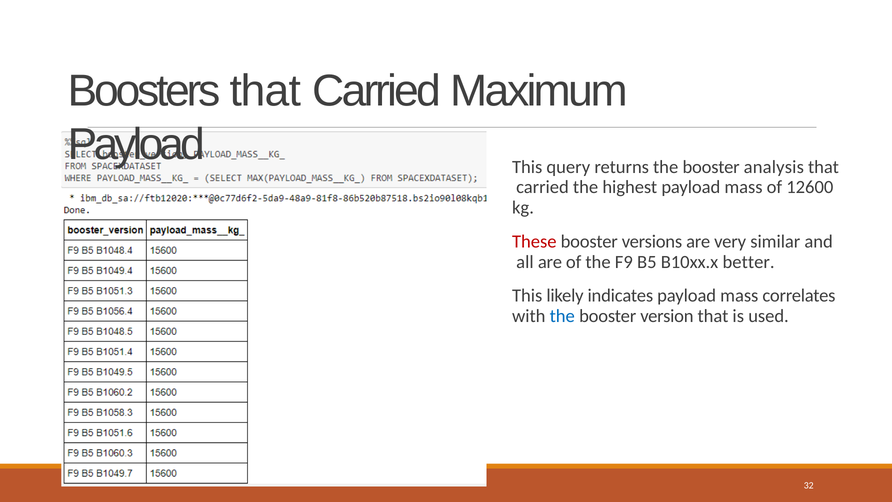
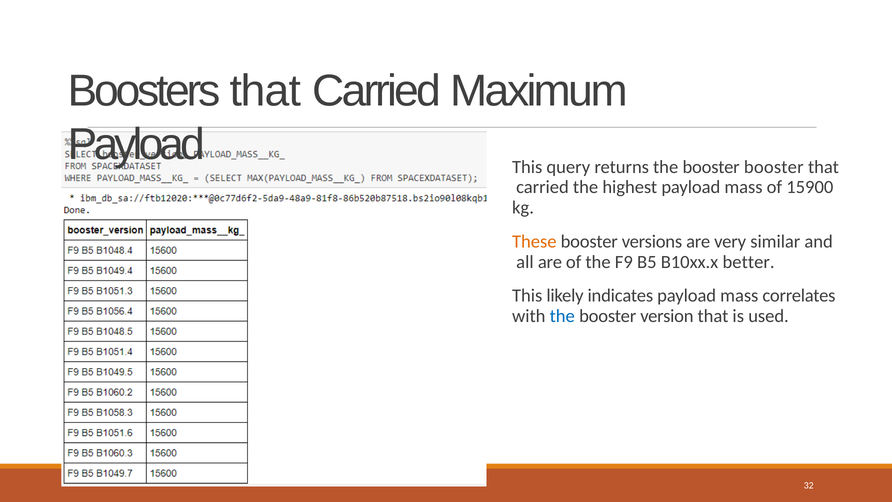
booster analysis: analysis -> booster
12600: 12600 -> 15900
These colour: red -> orange
